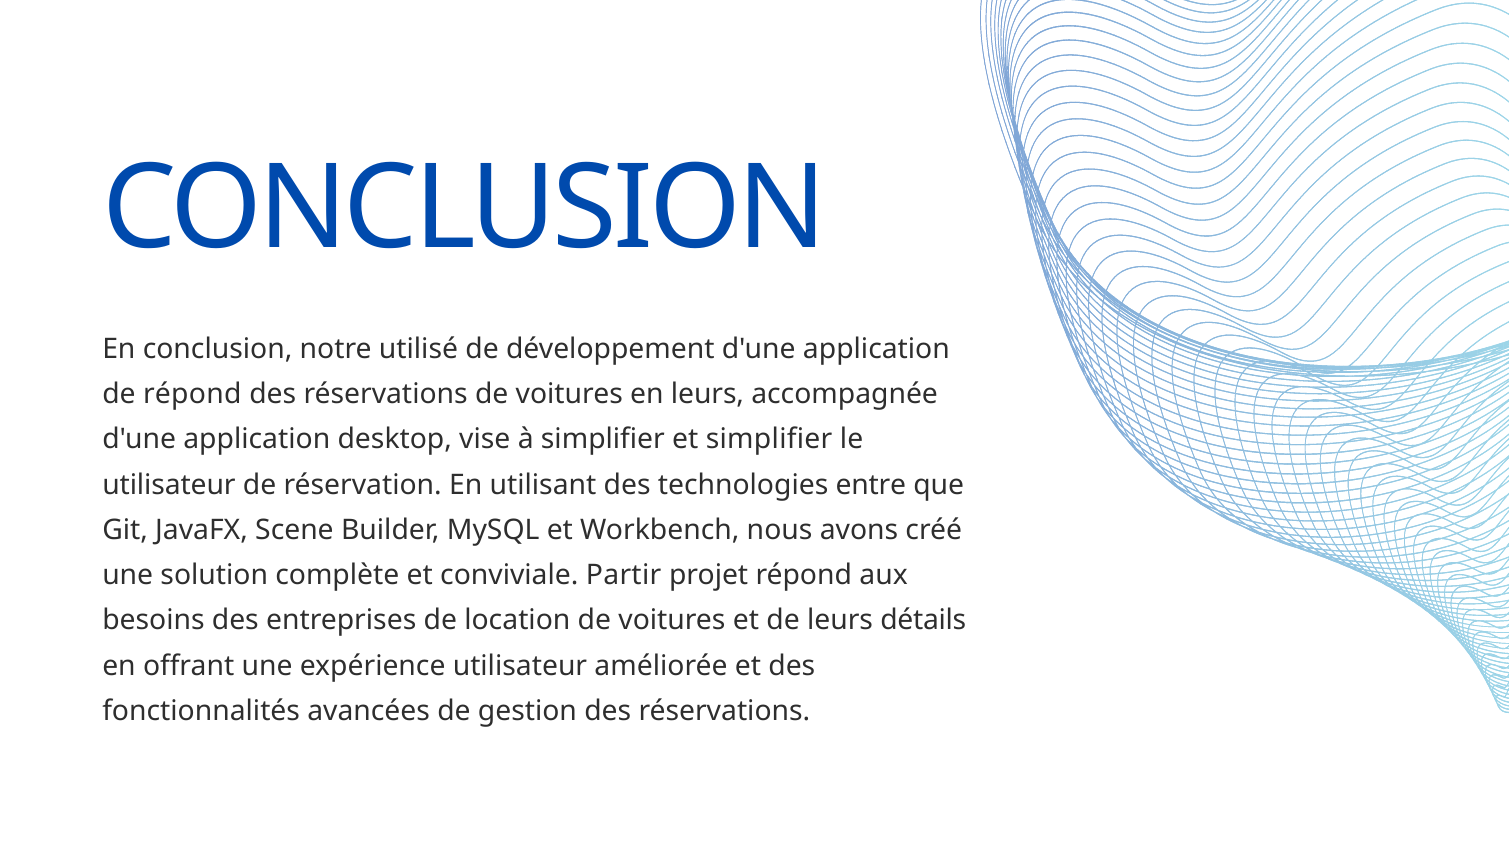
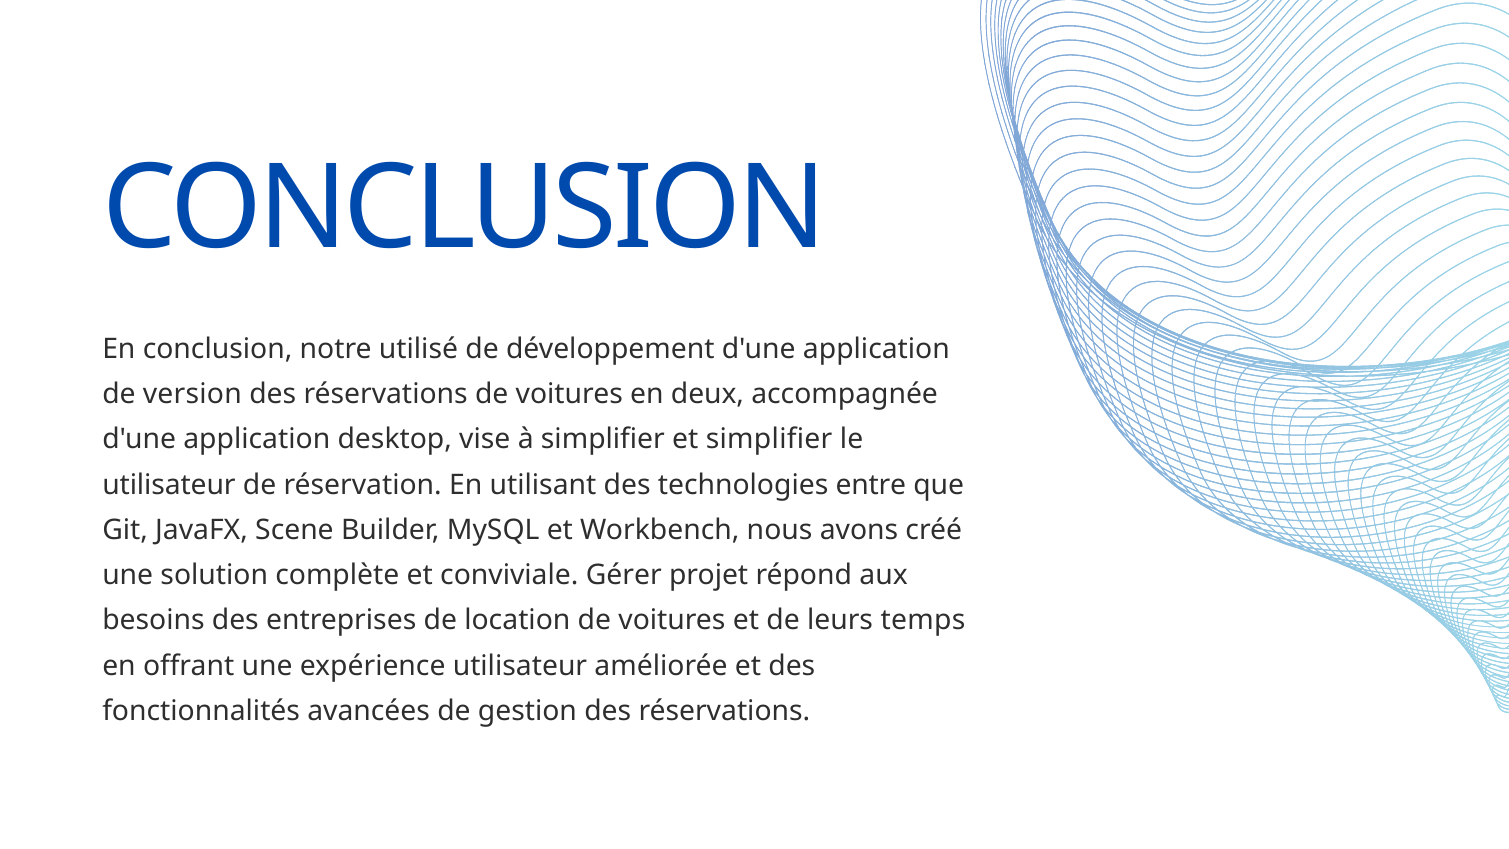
de répond: répond -> version
en leurs: leurs -> deux
Partir: Partir -> Gérer
détails: détails -> temps
